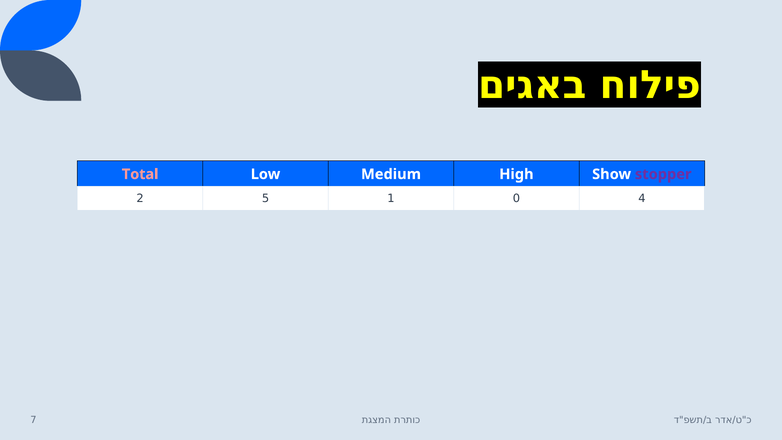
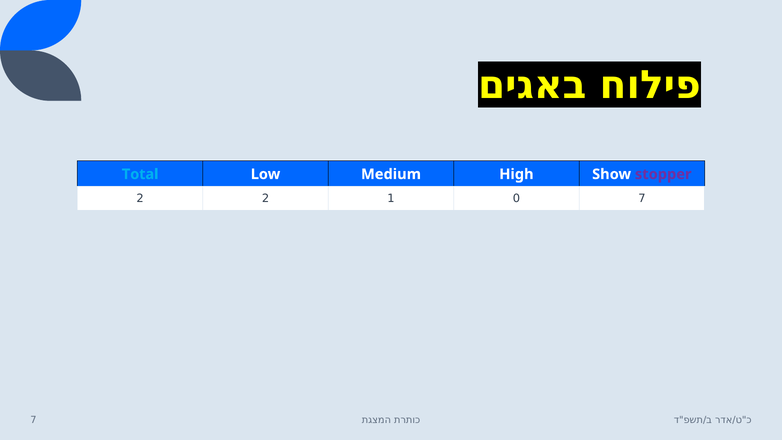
Total colour: pink -> light blue
2 5: 5 -> 2
0 4: 4 -> 7
